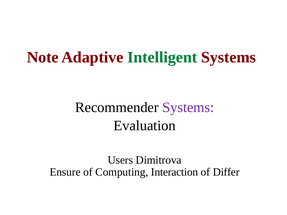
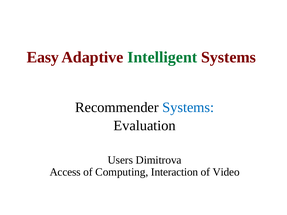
Note: Note -> Easy
Systems at (188, 107) colour: purple -> blue
Ensure: Ensure -> Access
Differ: Differ -> Video
